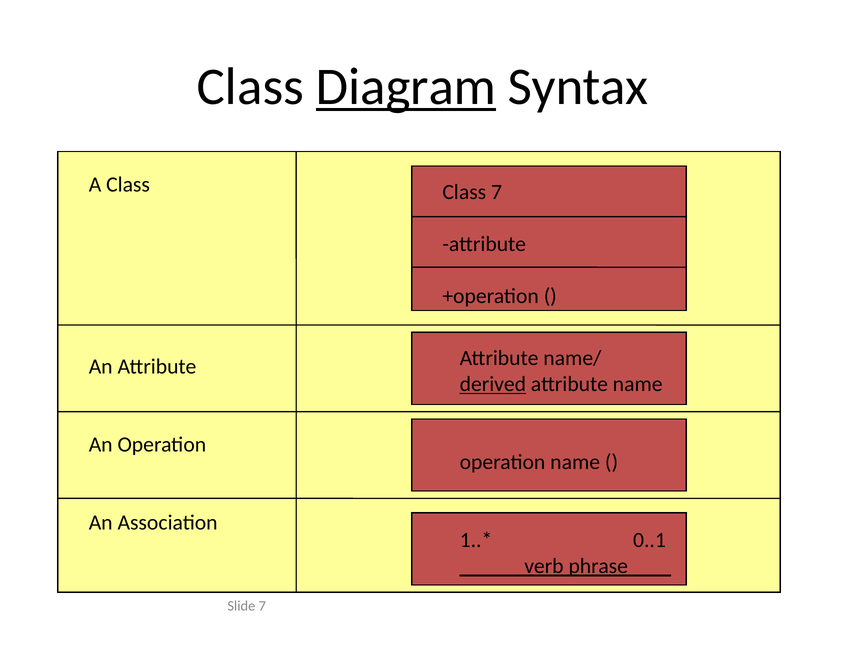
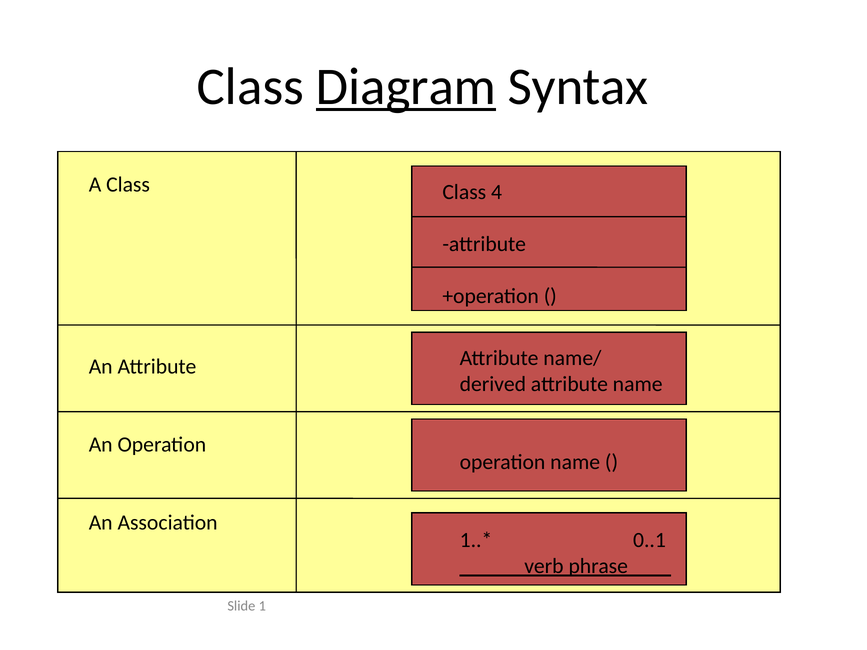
Class 7: 7 -> 4
derived underline: present -> none
Slide 7: 7 -> 1
